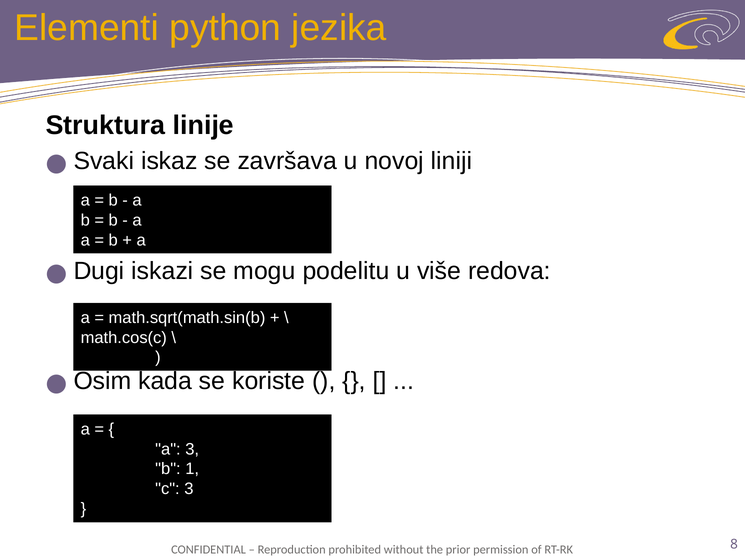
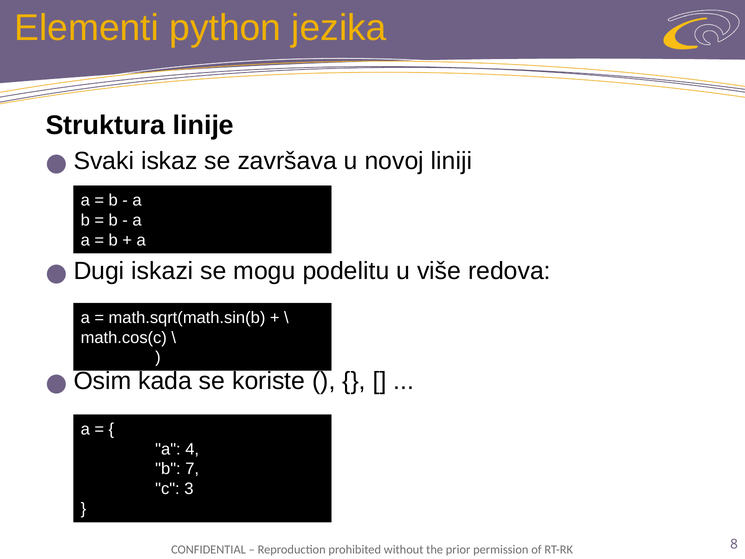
a 3: 3 -> 4
1: 1 -> 7
